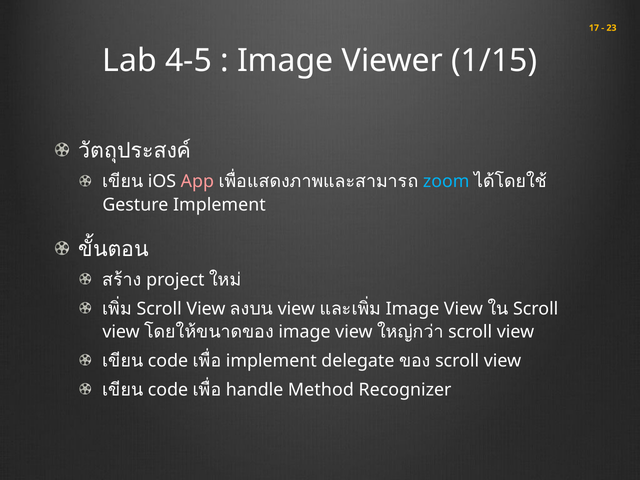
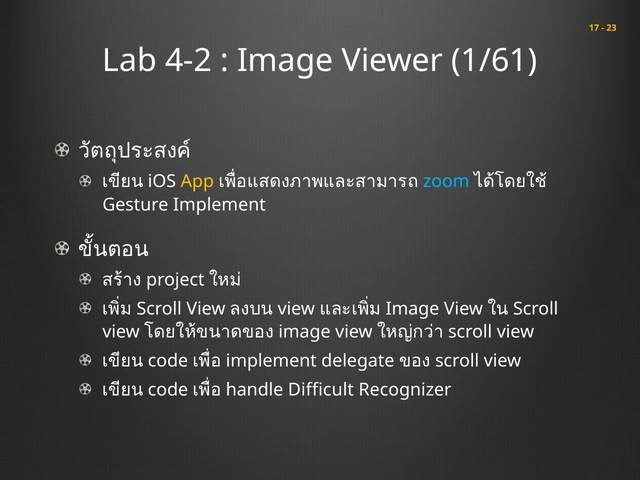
4-5: 4-5 -> 4-2
1/15: 1/15 -> 1/61
App colour: pink -> yellow
Method: Method -> Difficult
